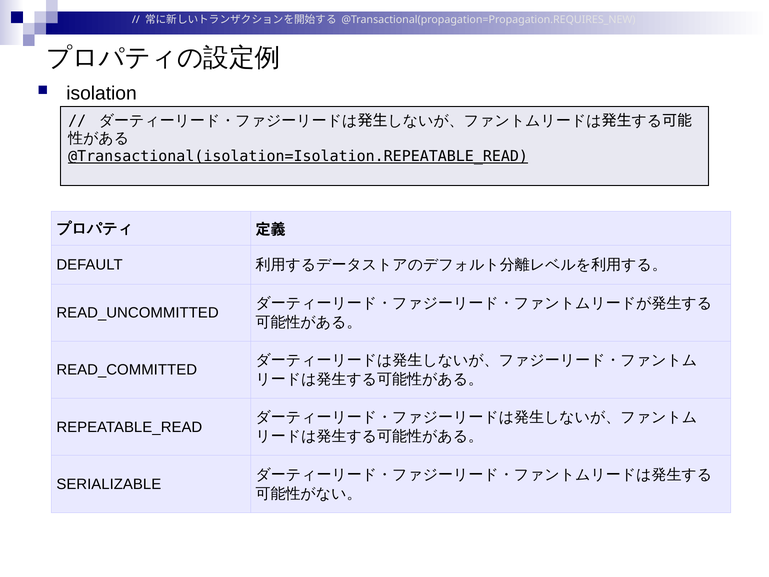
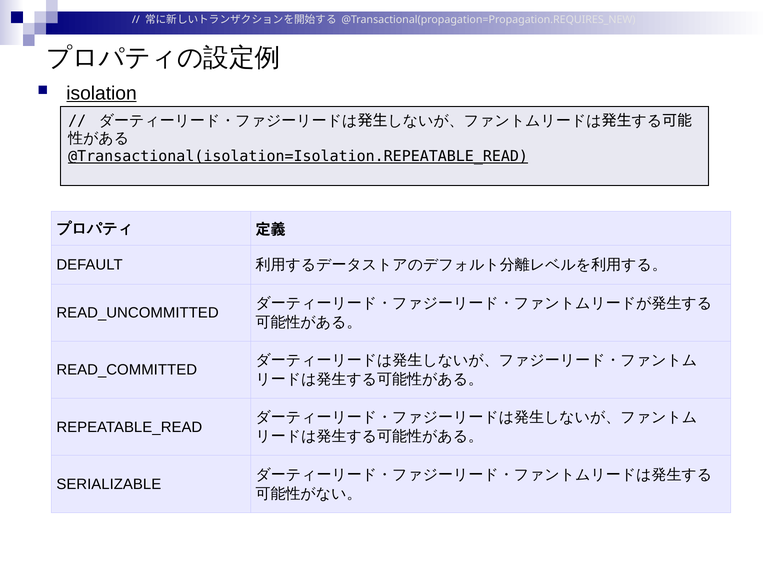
isolation underline: none -> present
